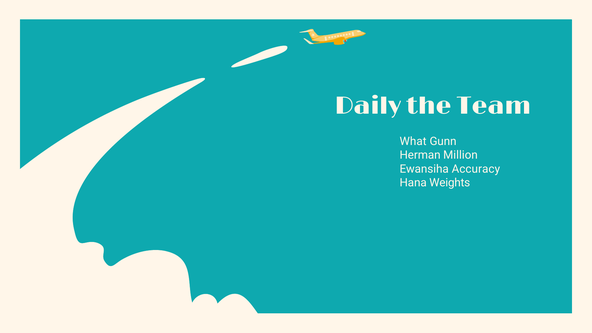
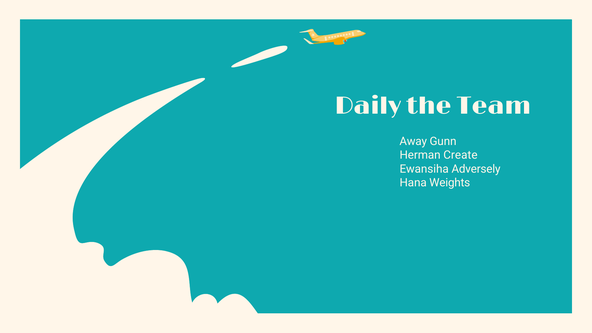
What: What -> Away
Million: Million -> Create
Accuracy: Accuracy -> Adversely
